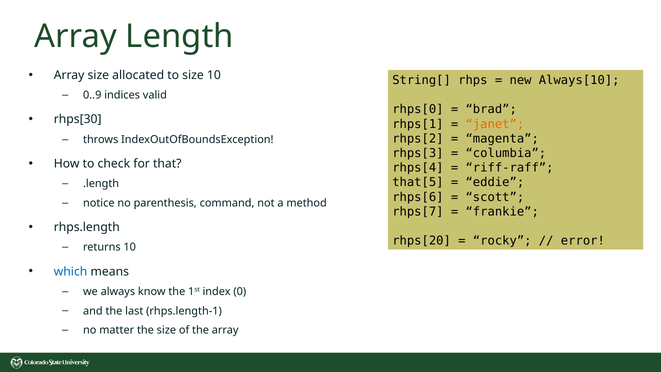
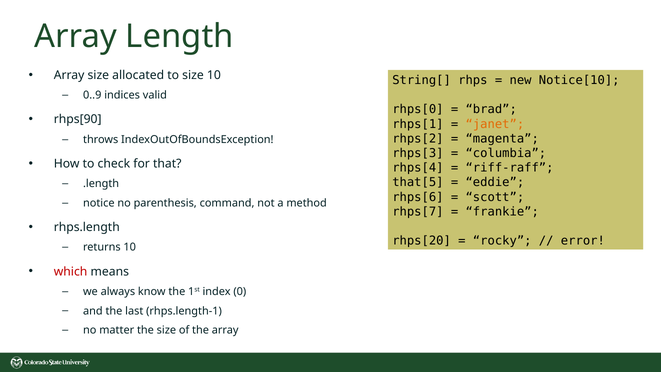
Always[10: Always[10 -> Notice[10
rhps[30: rhps[30 -> rhps[90
which colour: blue -> red
